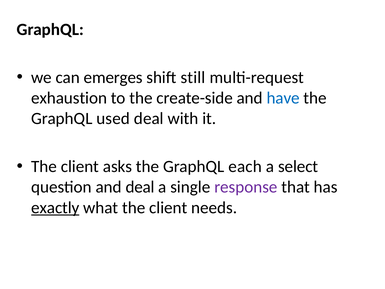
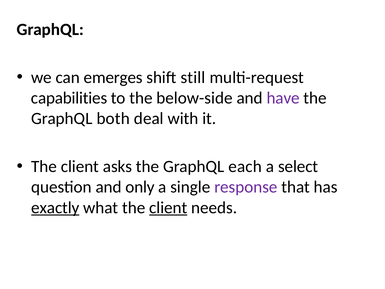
exhaustion: exhaustion -> capabilities
create-side: create-side -> below-side
have colour: blue -> purple
used: used -> both
and deal: deal -> only
client at (168, 207) underline: none -> present
